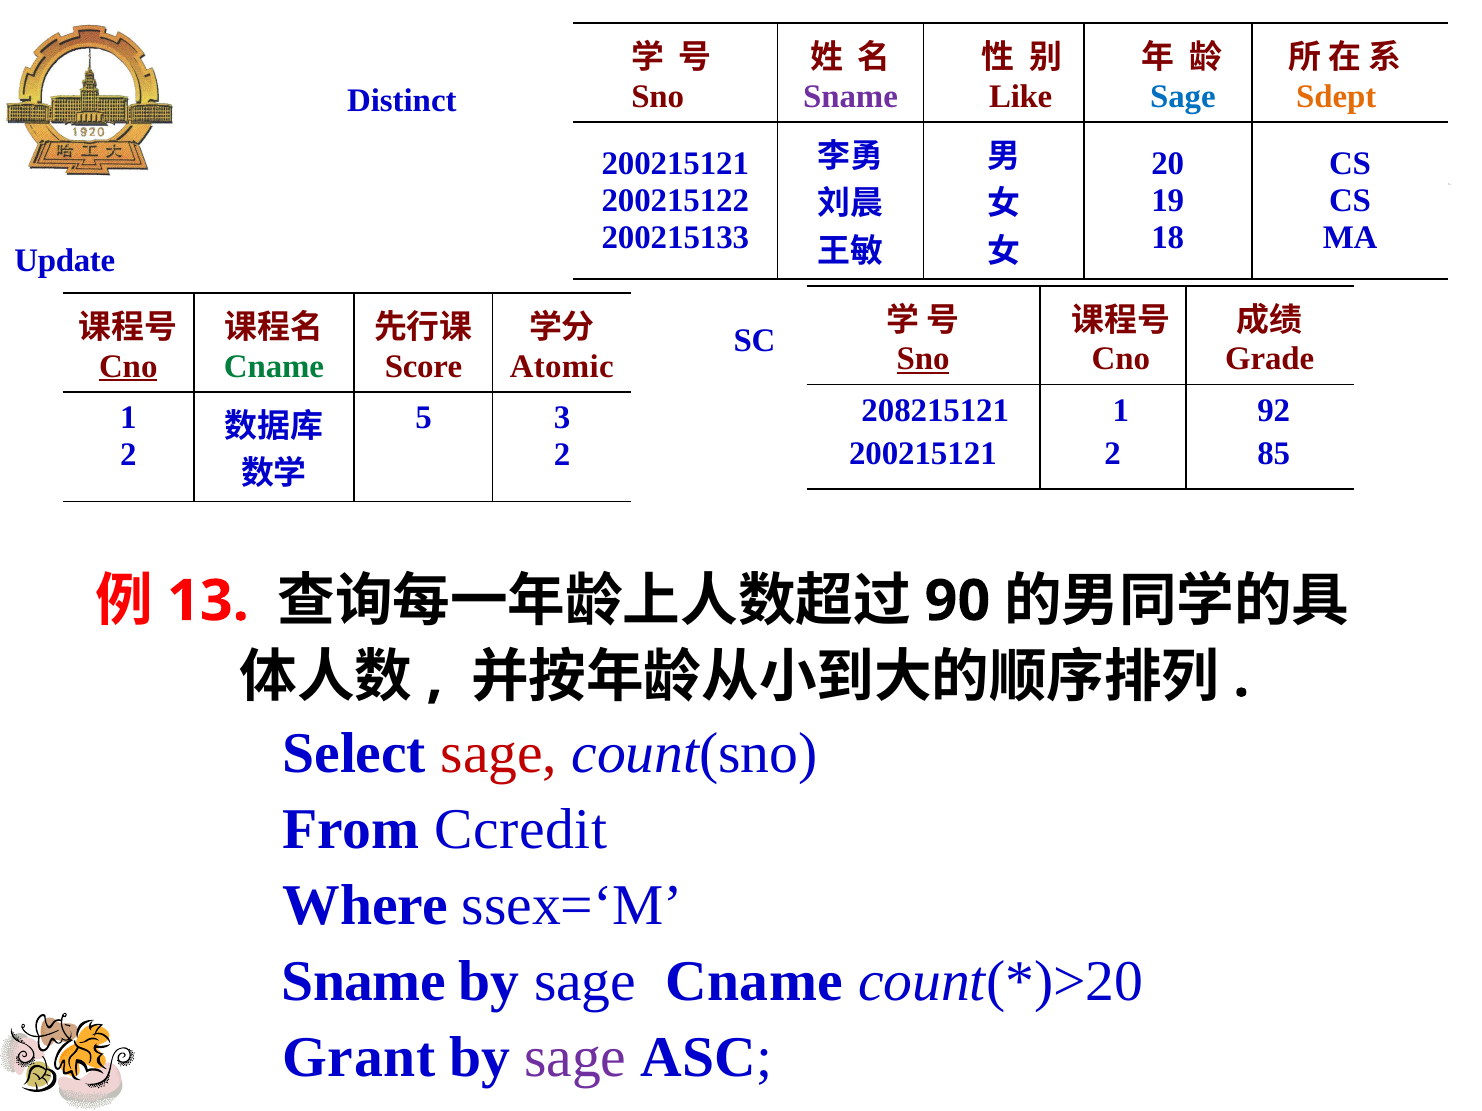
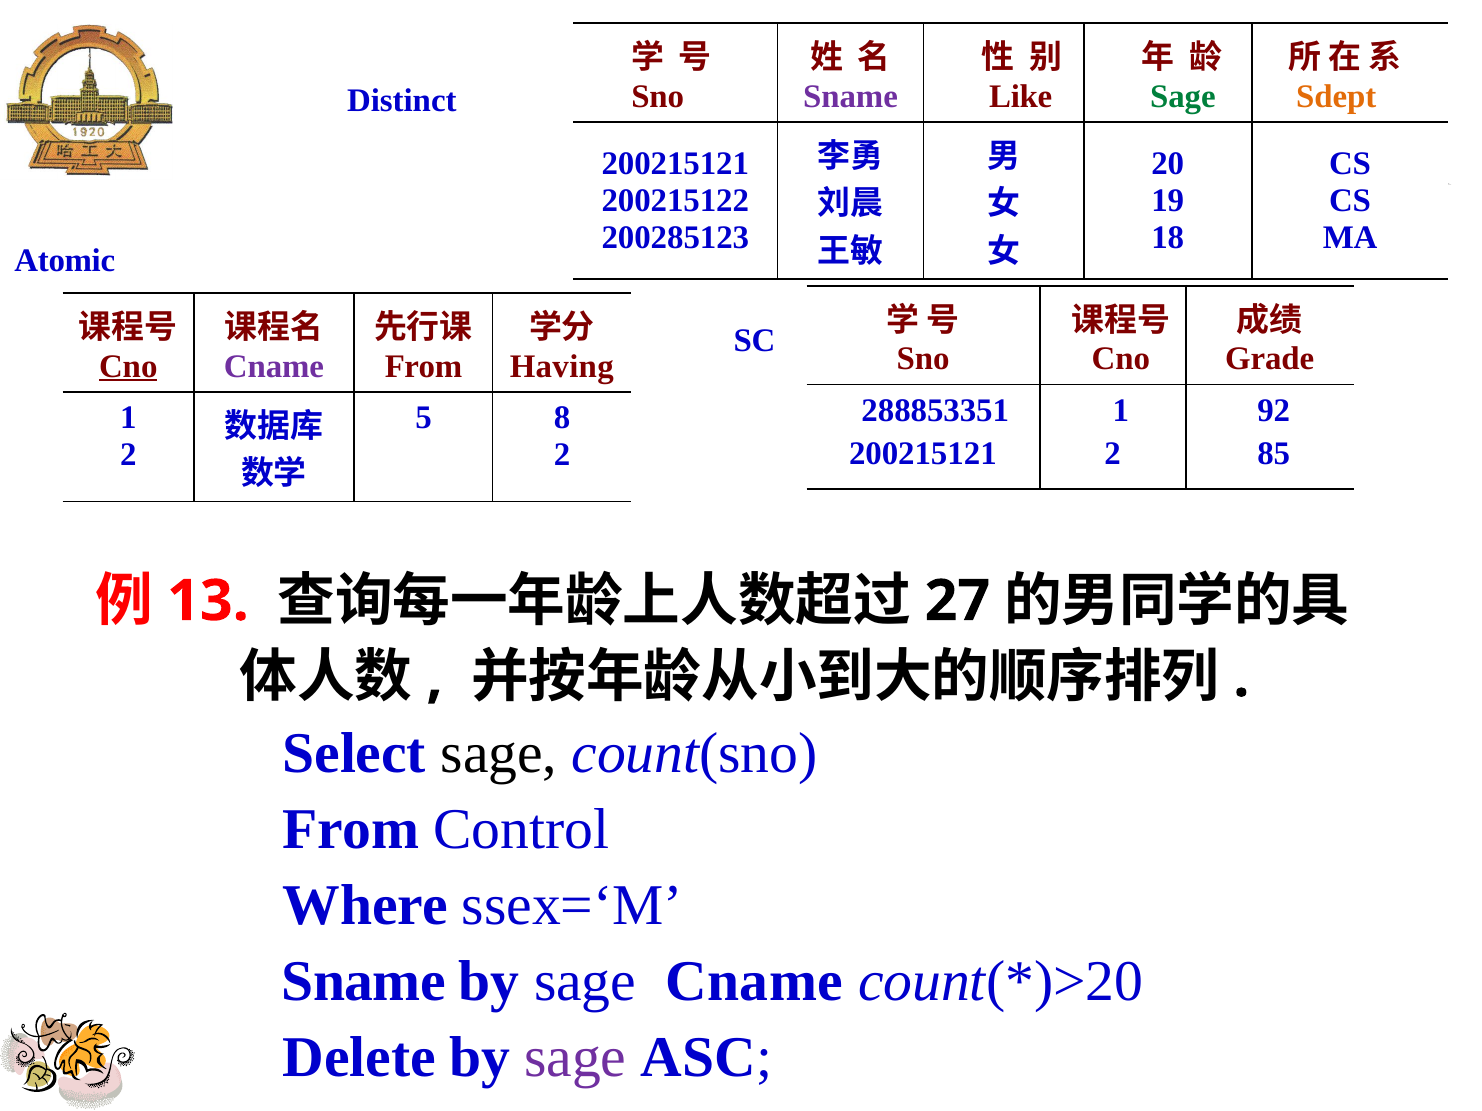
Sage at (1183, 96) colour: blue -> green
200215133: 200215133 -> 200285123
Update: Update -> Atomic
Sno at (923, 359) underline: present -> none
Cname at (274, 366) colour: green -> purple
Score at (424, 366): Score -> From
Atomic: Atomic -> Having
208215121: 208215121 -> 288853351
3: 3 -> 8
90: 90 -> 27
sage at (499, 754) colour: red -> black
Ccredit: Ccredit -> Control
Grant: Grant -> Delete
